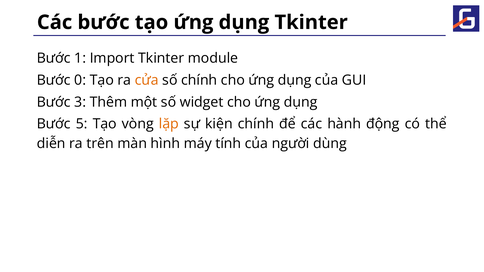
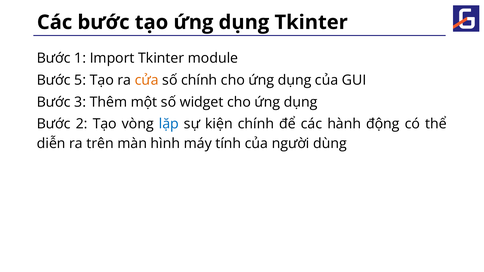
0: 0 -> 5
5: 5 -> 2
lặp colour: orange -> blue
